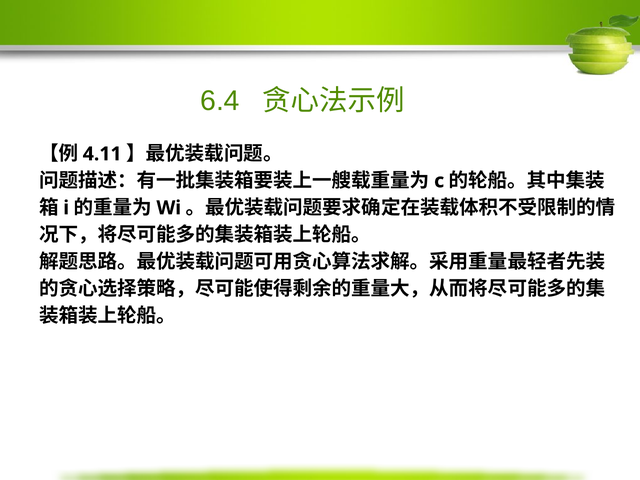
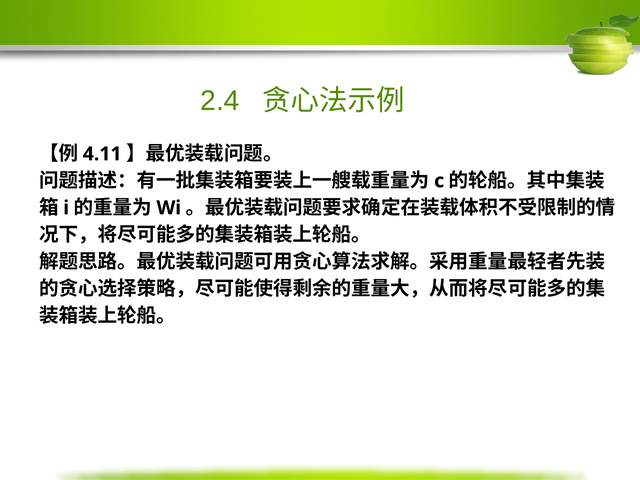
6.4: 6.4 -> 2.4
